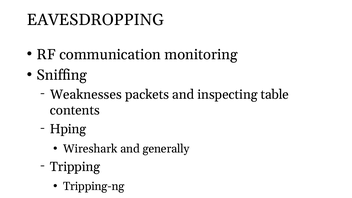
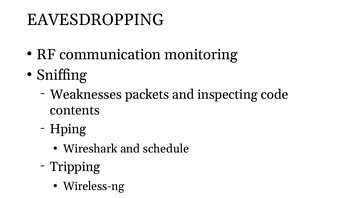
table: table -> code
generally: generally -> schedule
Tripping-ng: Tripping-ng -> Wireless-ng
